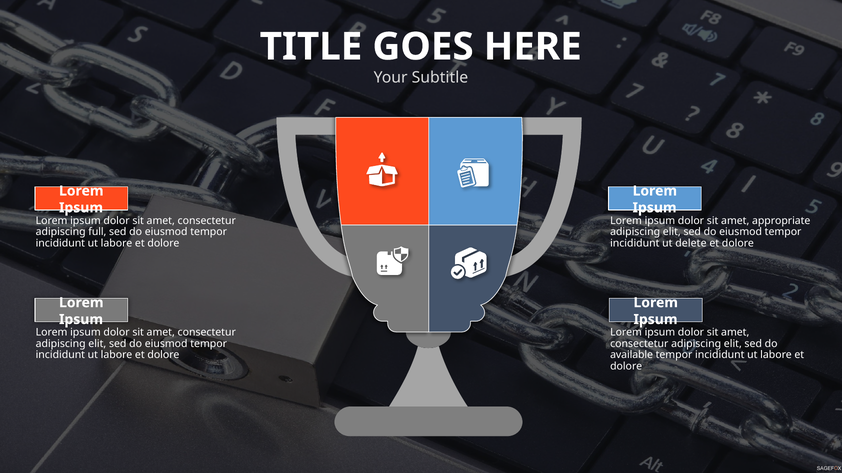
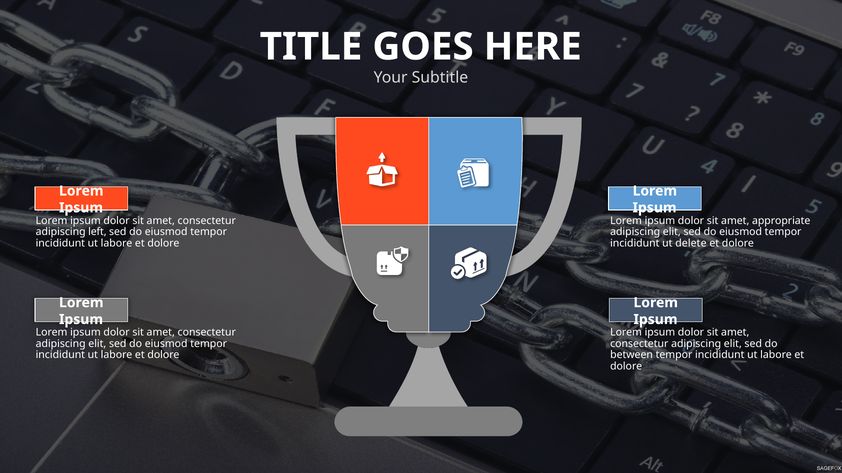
full: full -> left
available: available -> between
